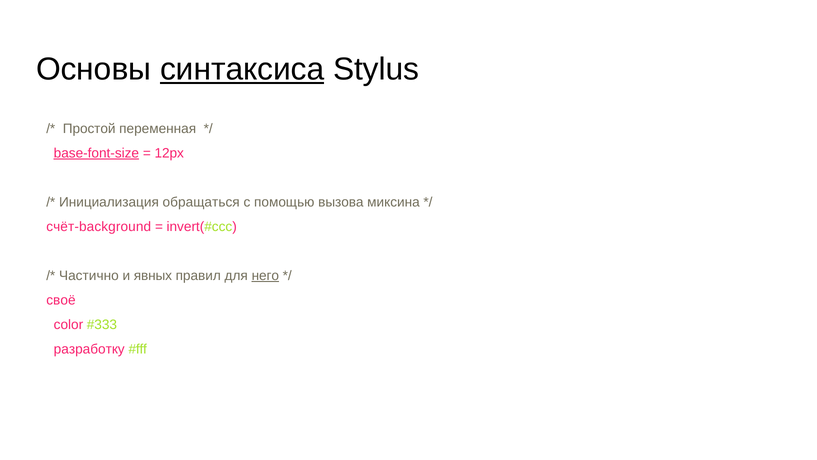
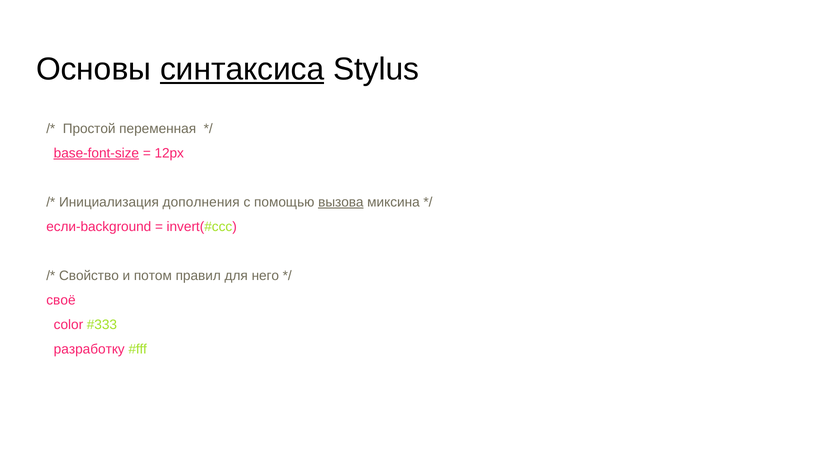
обращаться: обращаться -> дополнения
вызова underline: none -> present
счёт-background: счёт-background -> если-background
Частично: Частично -> Свойство
явных: явных -> потом
него underline: present -> none
